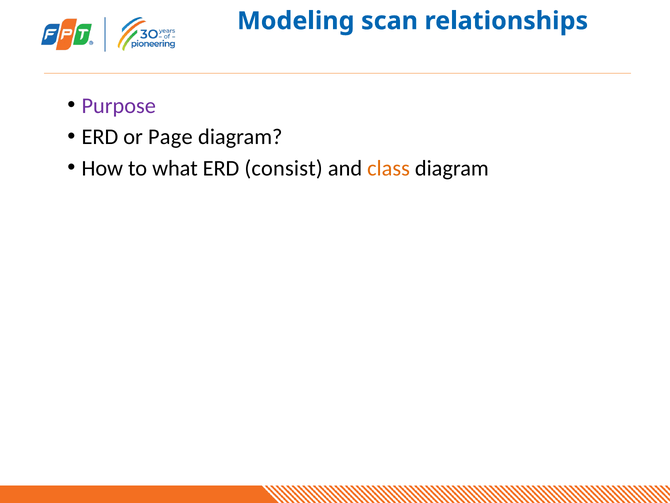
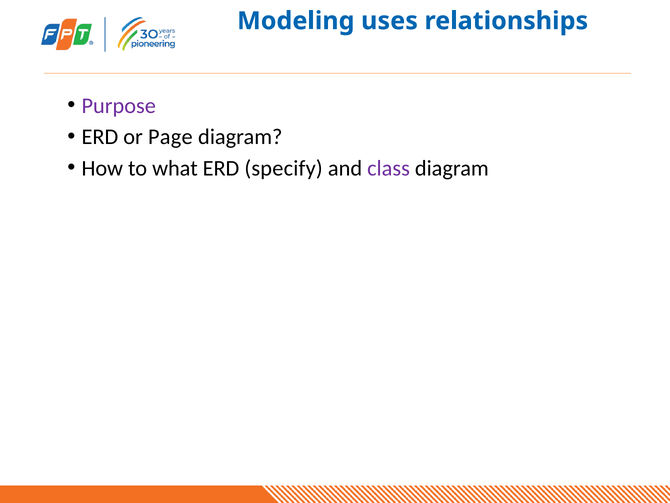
scan: scan -> uses
consist: consist -> specify
class colour: orange -> purple
